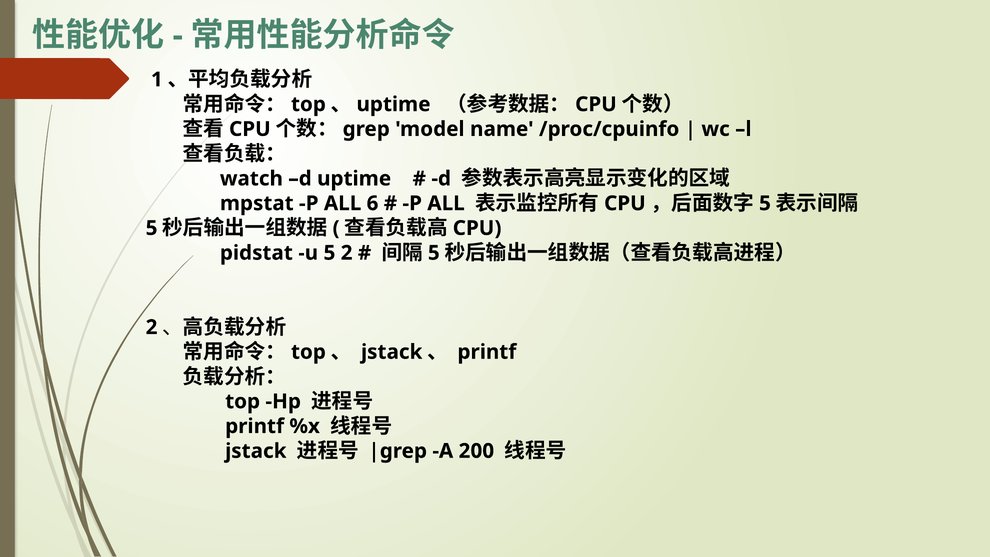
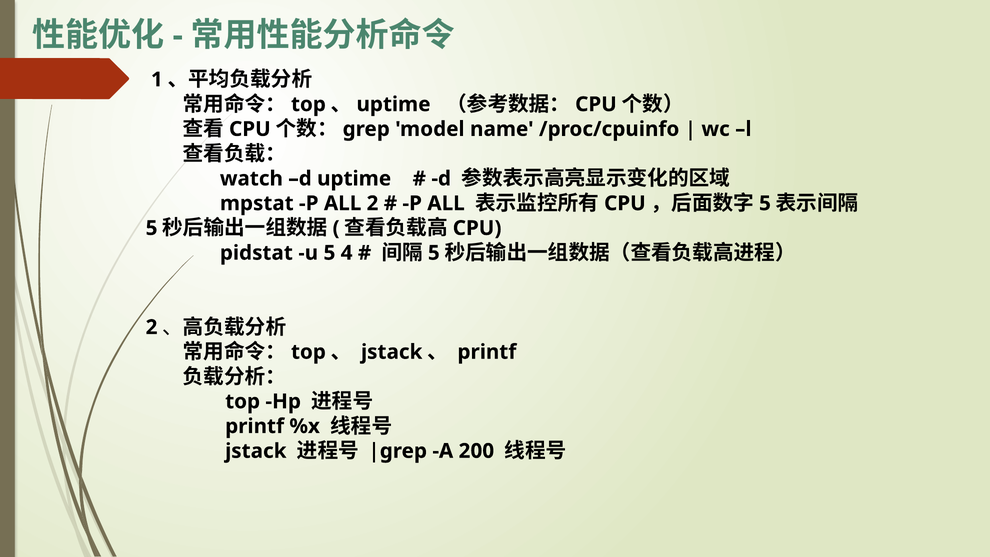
ALL 6: 6 -> 2
5 2: 2 -> 4
